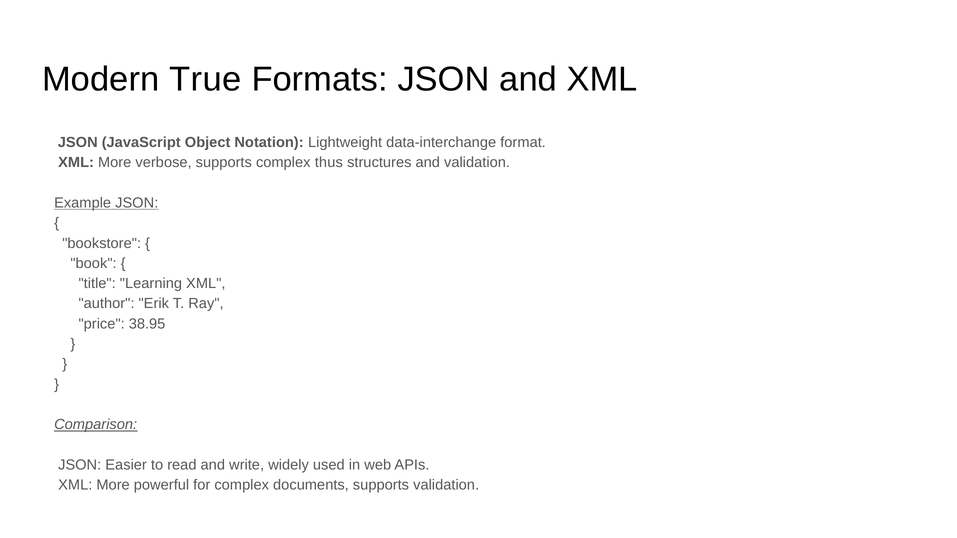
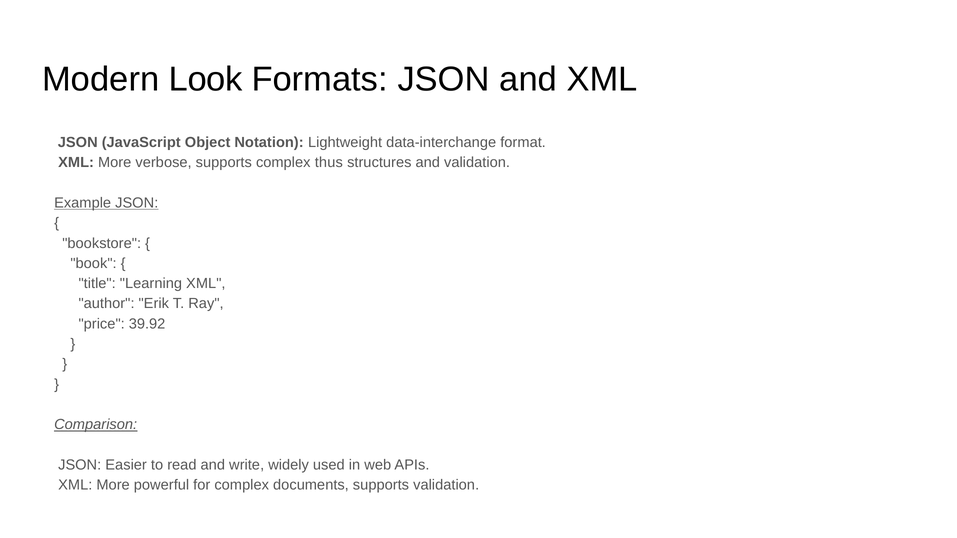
True: True -> Look
38.95: 38.95 -> 39.92
